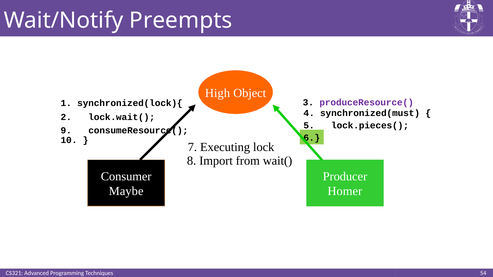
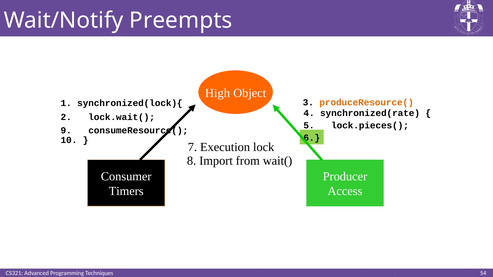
produceResource( colour: purple -> orange
synchronized(must: synchronized(must -> synchronized(rate
Executing: Executing -> Execution
Maybe: Maybe -> Timers
Homer: Homer -> Access
